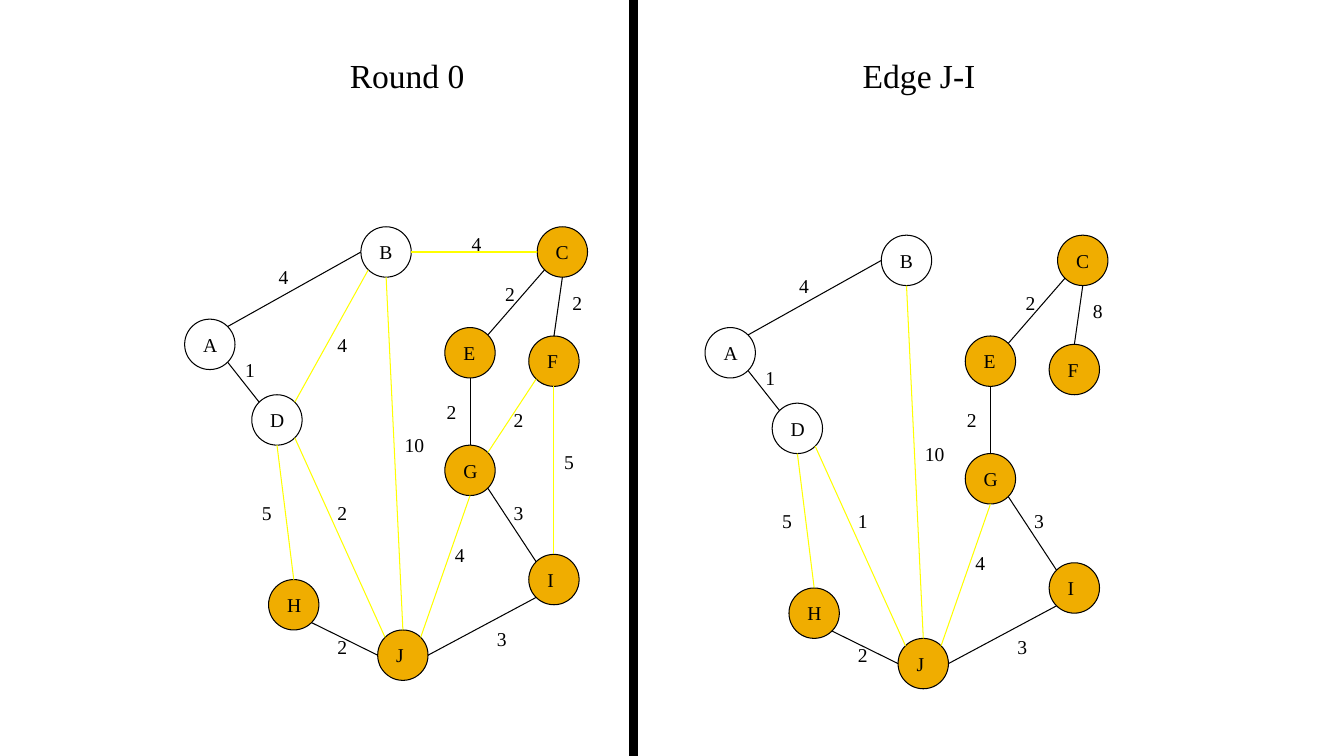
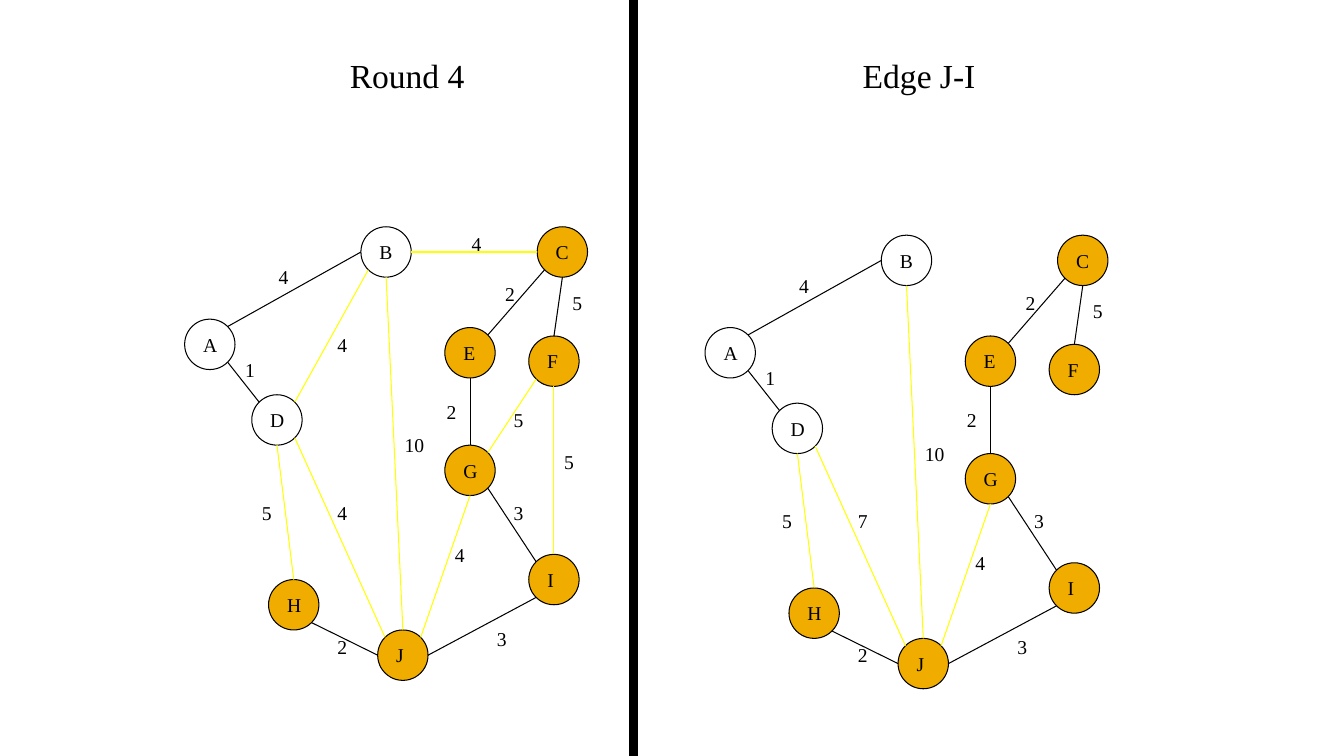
Round 0: 0 -> 4
2 at (577, 303): 2 -> 5
8 at (1098, 312): 8 -> 5
2 at (519, 421): 2 -> 5
5 2: 2 -> 4
5 1: 1 -> 7
